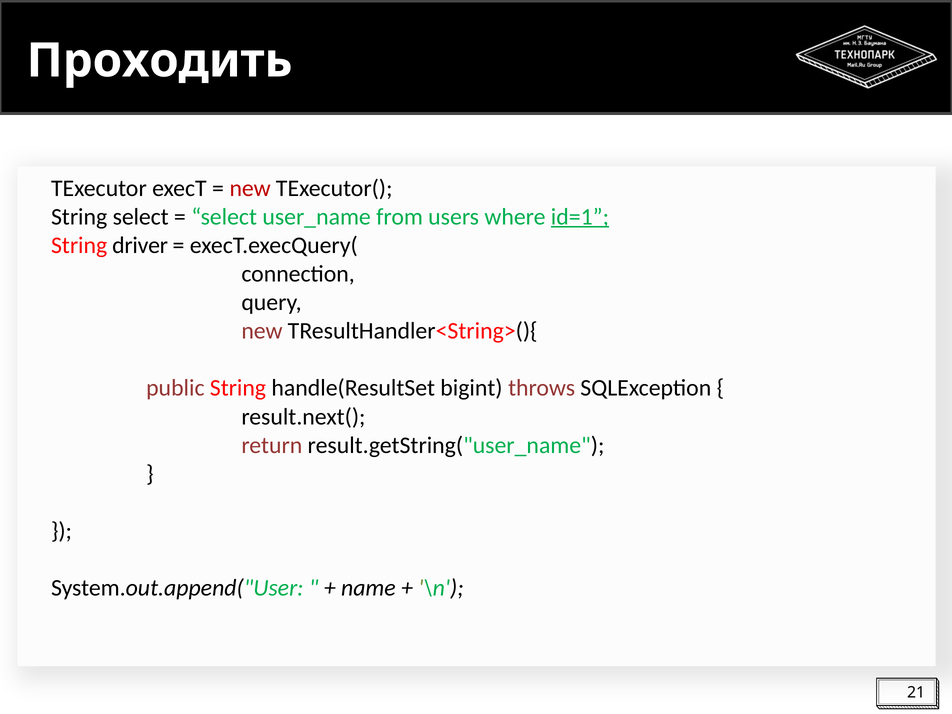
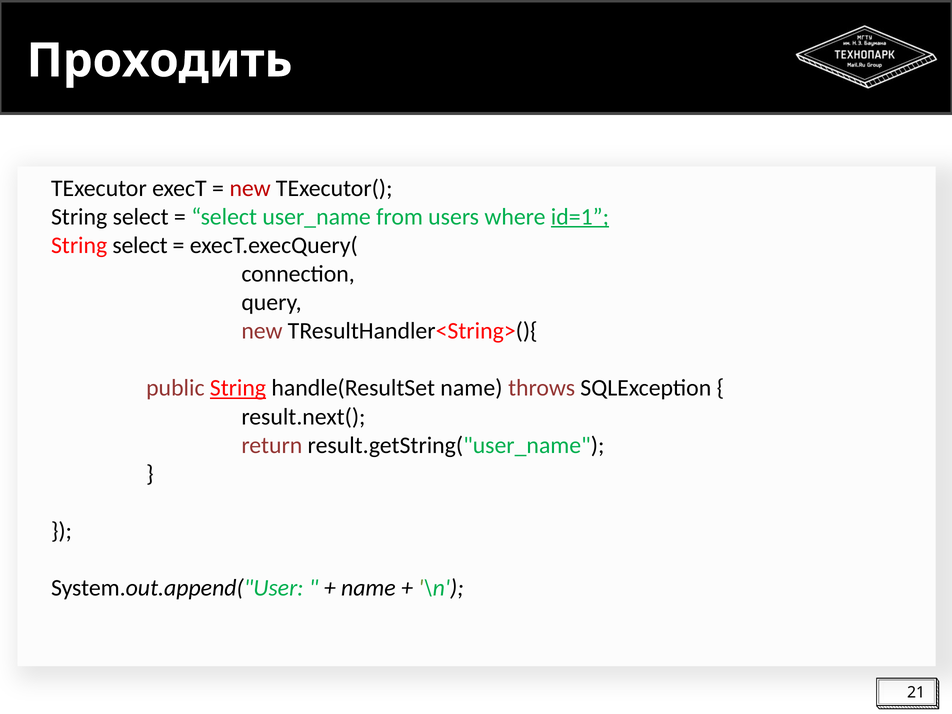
driver at (140, 245): driver -> select
String at (238, 388) underline: none -> present
handle(ResultSet bigint: bigint -> name
